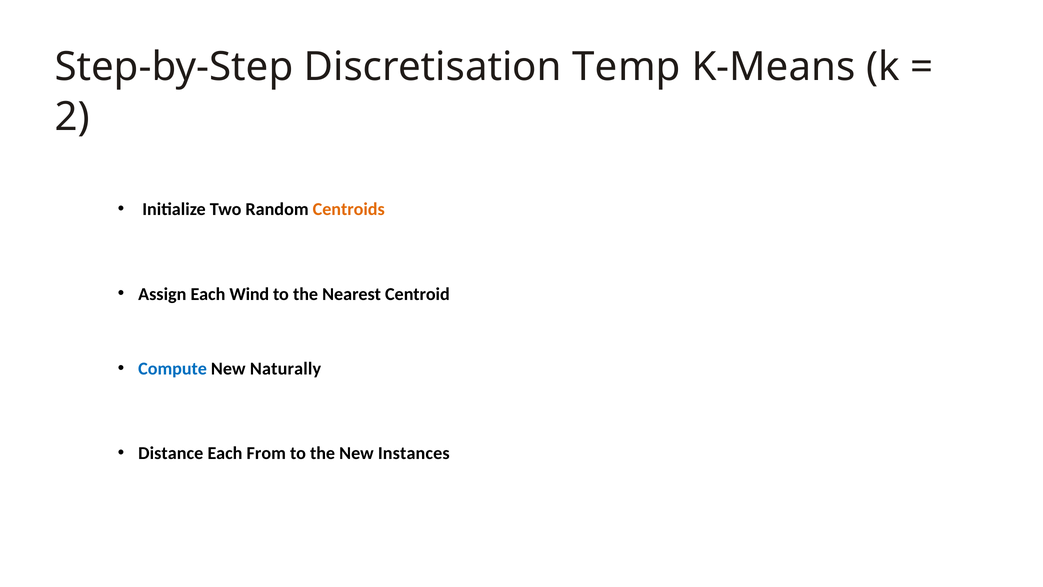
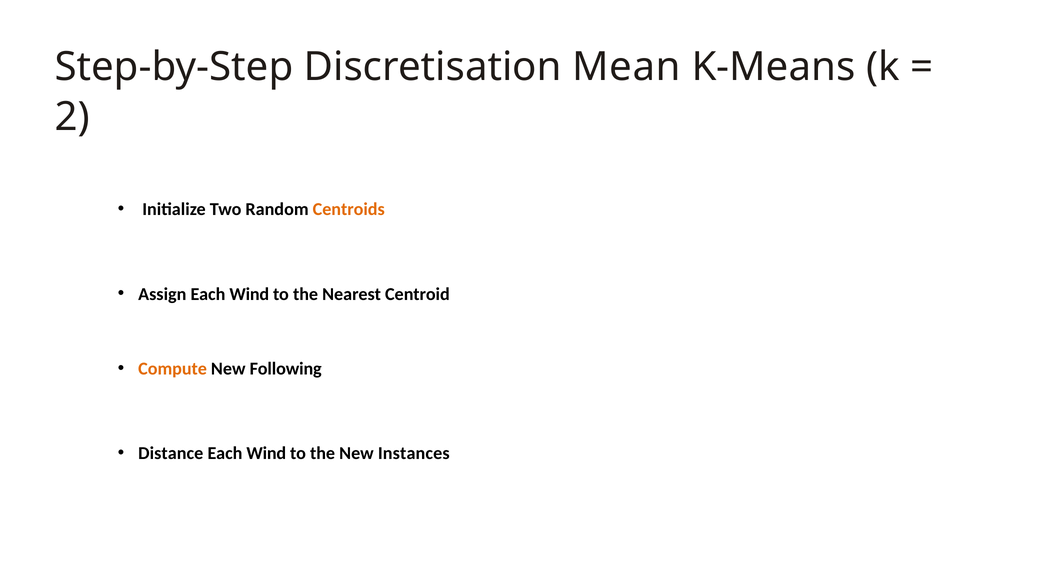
Temp: Temp -> Mean
Compute colour: blue -> orange
Naturally: Naturally -> Following
From at (266, 453): From -> Wind
